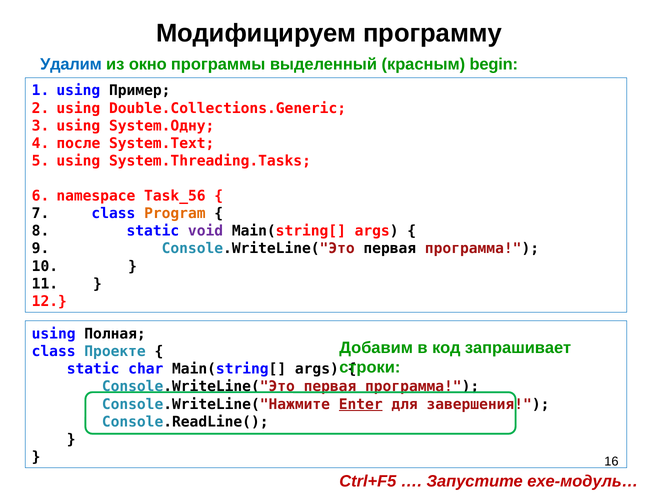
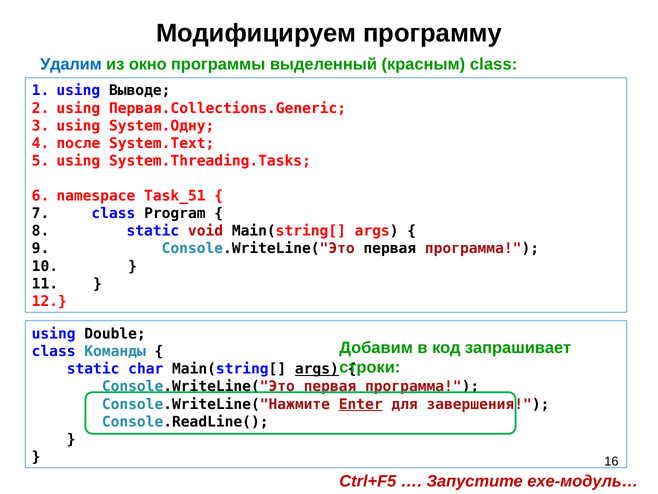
красным begin: begin -> class
Пример: Пример -> Выводе
Double.Collections.Generic: Double.Collections.Generic -> Первая.Collections.Generic
Task_56: Task_56 -> Task_51
Program colour: orange -> black
void colour: purple -> red
Полная: Полная -> Double
Проекте: Проекте -> Команды
args at (317, 369) underline: none -> present
